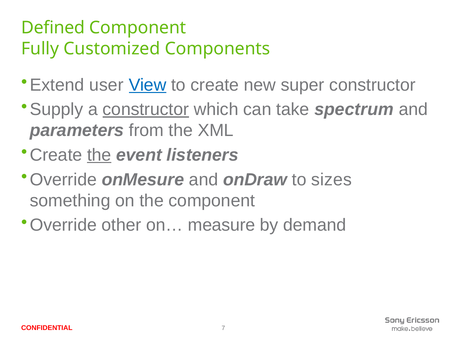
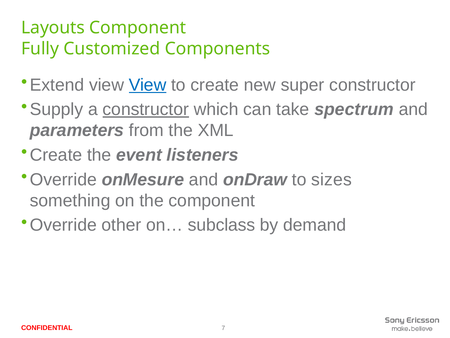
Defined: Defined -> Layouts
Extend user: user -> view
the at (99, 155) underline: present -> none
measure: measure -> subclass
